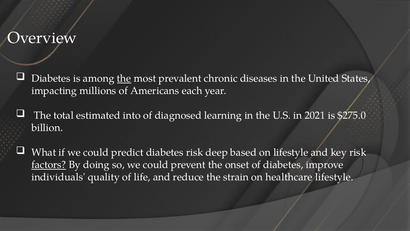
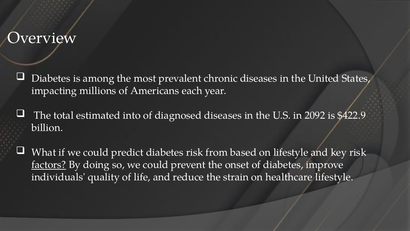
the at (124, 78) underline: present -> none
diagnosed learning: learning -> diseases
2021: 2021 -> 2092
$275.0: $275.0 -> $422.9
deep: deep -> from
